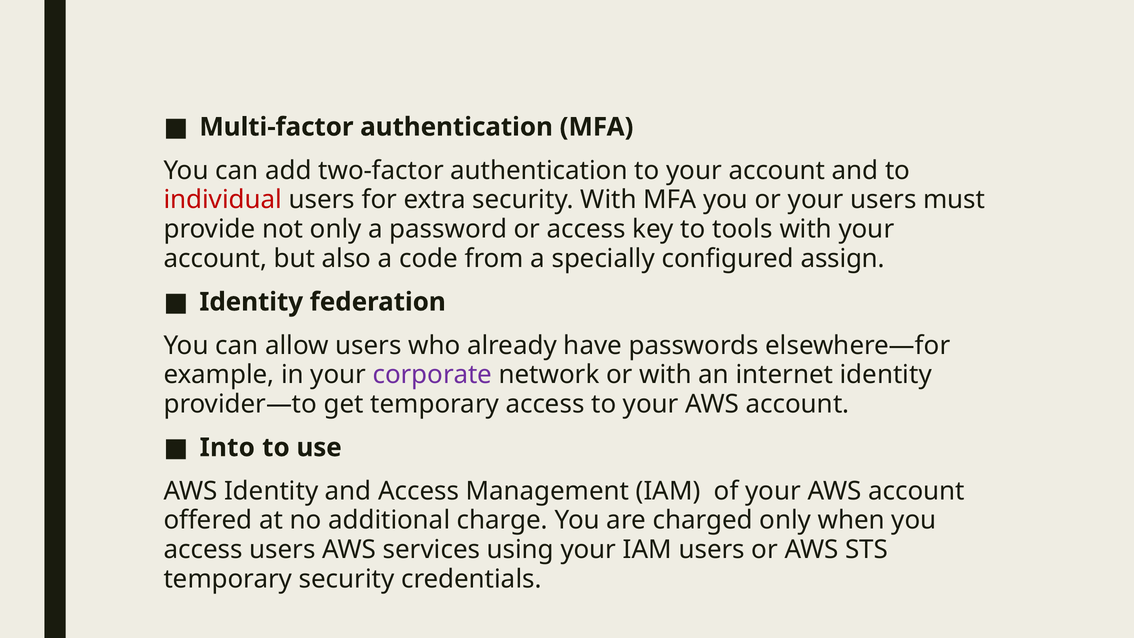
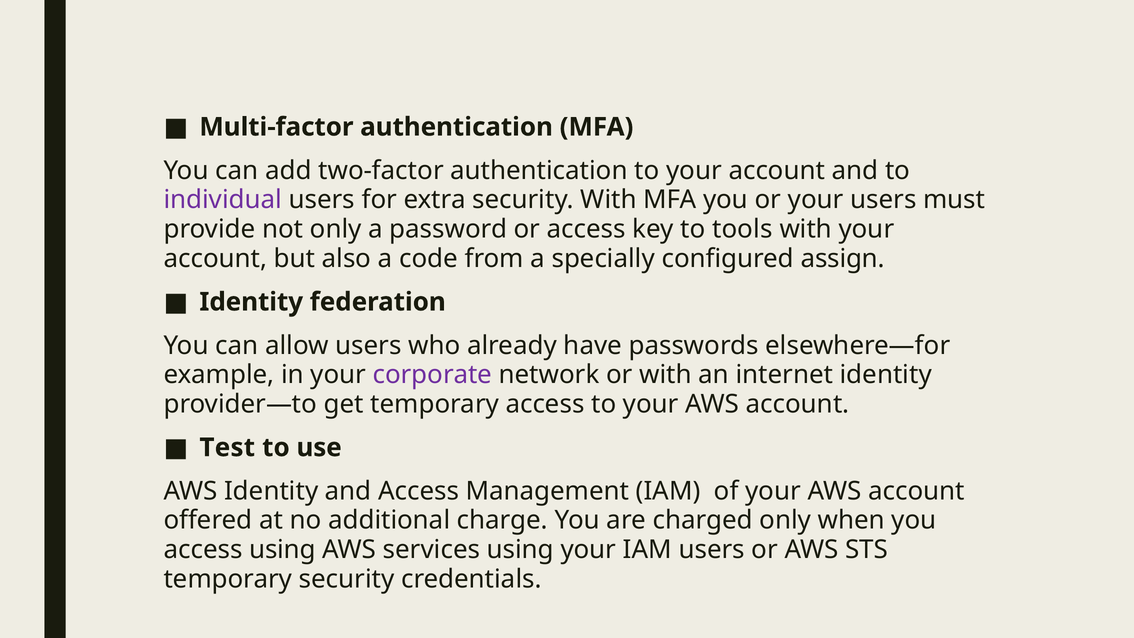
individual colour: red -> purple
Into: Into -> Test
access users: users -> using
